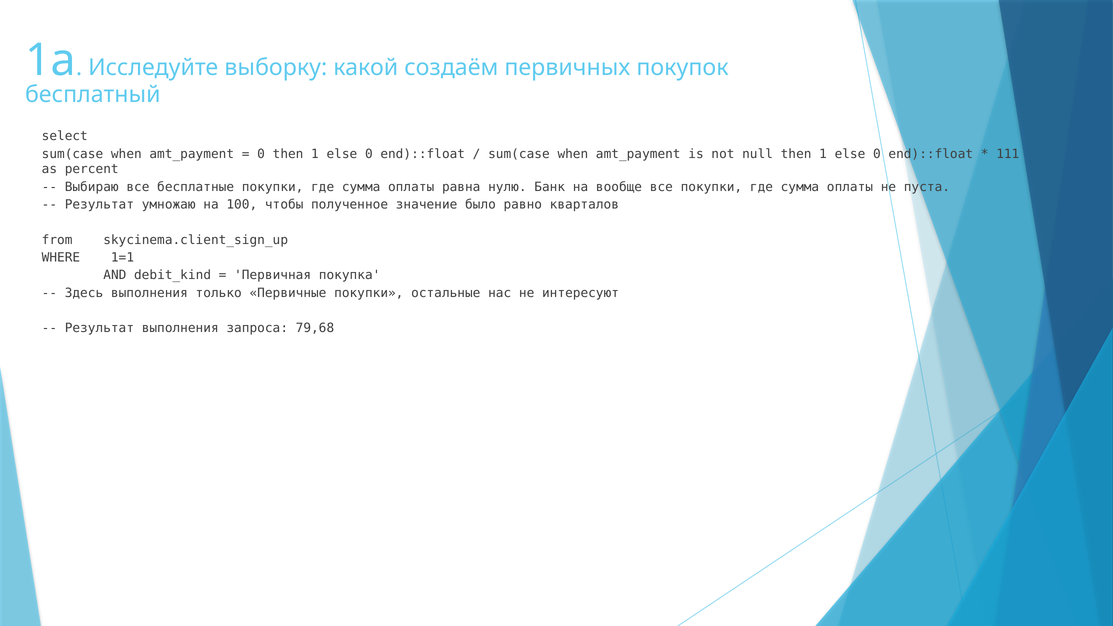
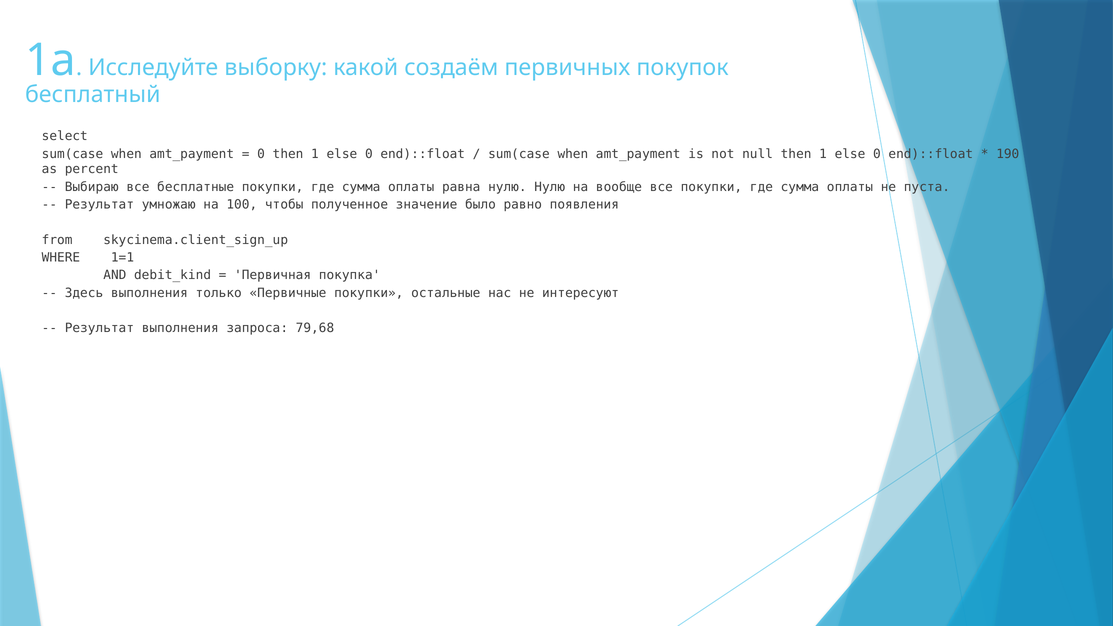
111: 111 -> 190
нулю Банк: Банк -> Нулю
кварталов: кварталов -> появления
